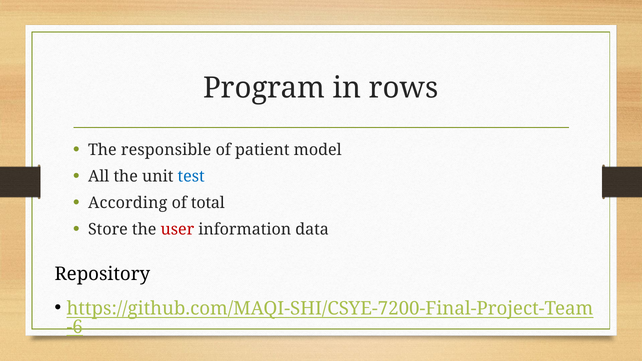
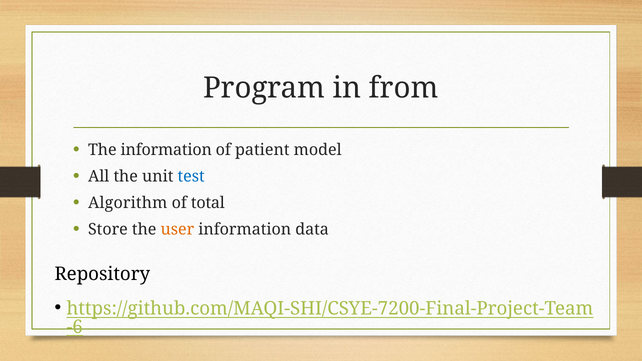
rows: rows -> from
The responsible: responsible -> information
According: According -> Algorithm
user colour: red -> orange
